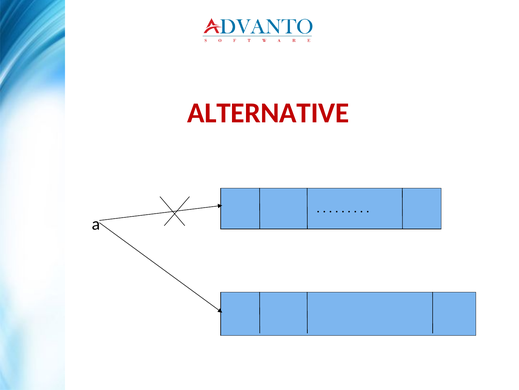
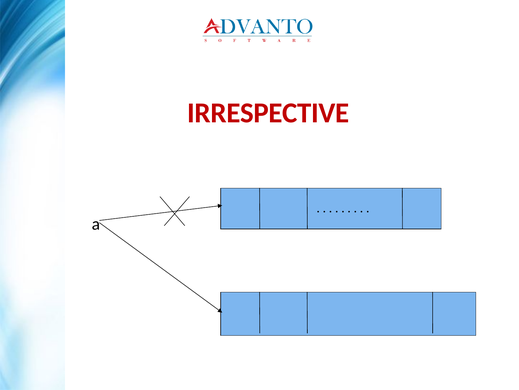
ALTERNATIVE: ALTERNATIVE -> IRRESPECTIVE
